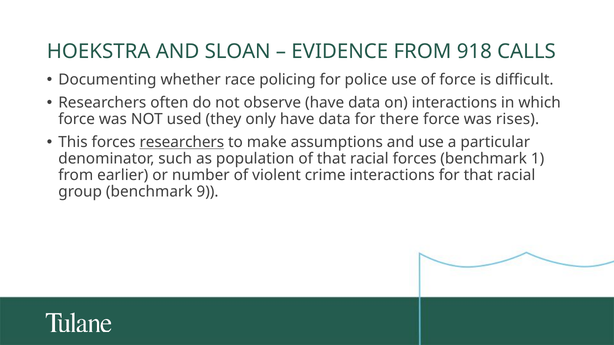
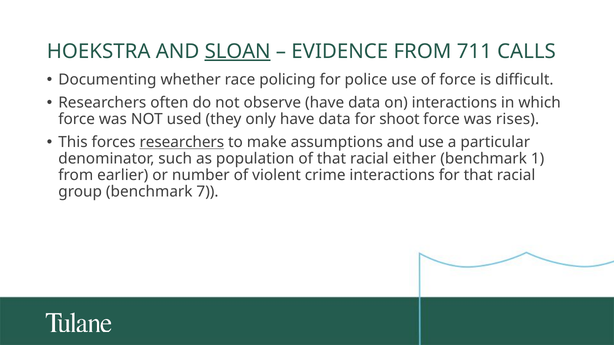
SLOAN underline: none -> present
918: 918 -> 711
there: there -> shoot
racial forces: forces -> either
9: 9 -> 7
